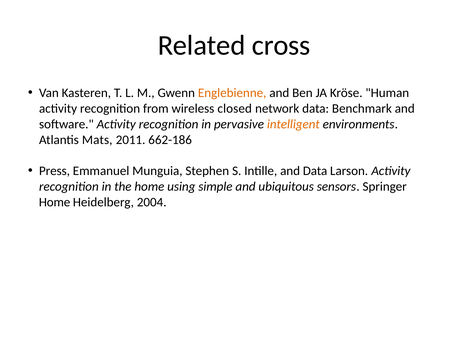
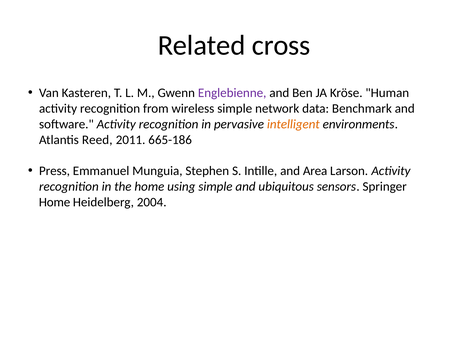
Englebienne colour: orange -> purple
wireless closed: closed -> simple
Mats: Mats -> Reed
662-186: 662-186 -> 665-186
and Data: Data -> Area
